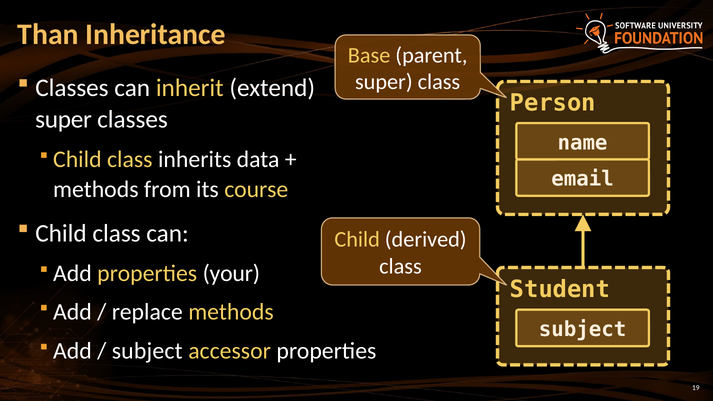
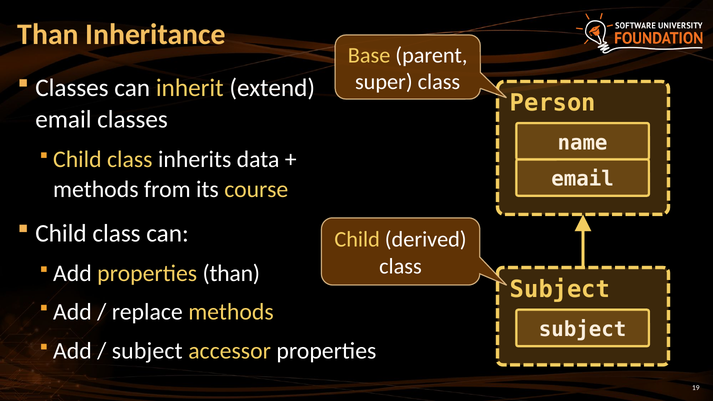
super at (64, 120): super -> email
Add properties your: your -> than
Student at (560, 289): Student -> Subject
